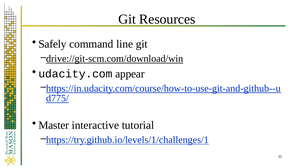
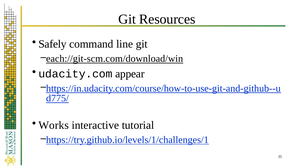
drive://git-scm.com/download/win: drive://git-scm.com/download/win -> each://git-scm.com/download/win
Master: Master -> Works
